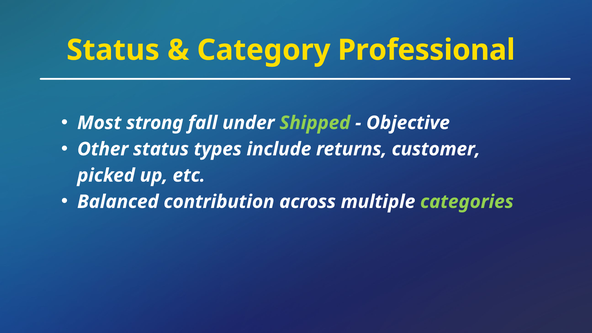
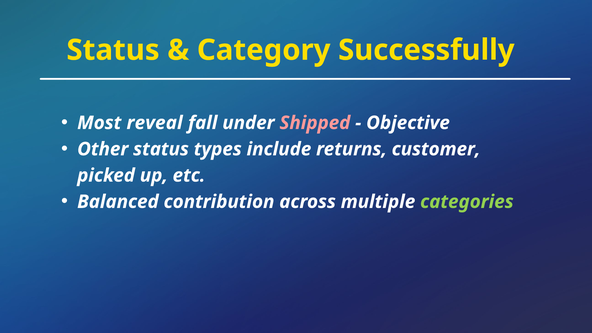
Professional: Professional -> Successfully
strong: strong -> reveal
Shipped colour: light green -> pink
